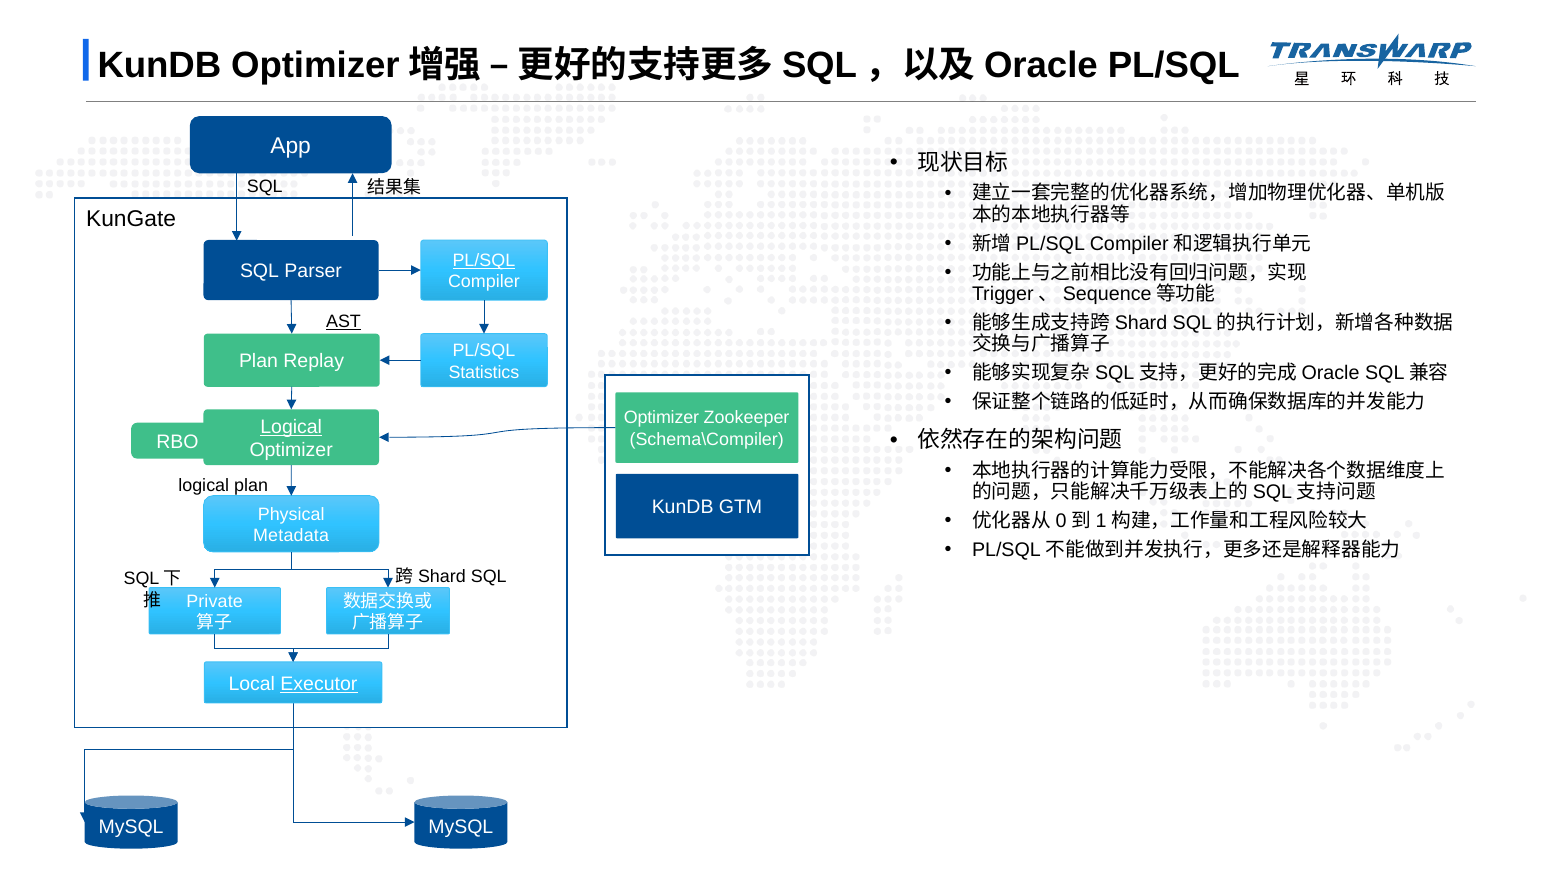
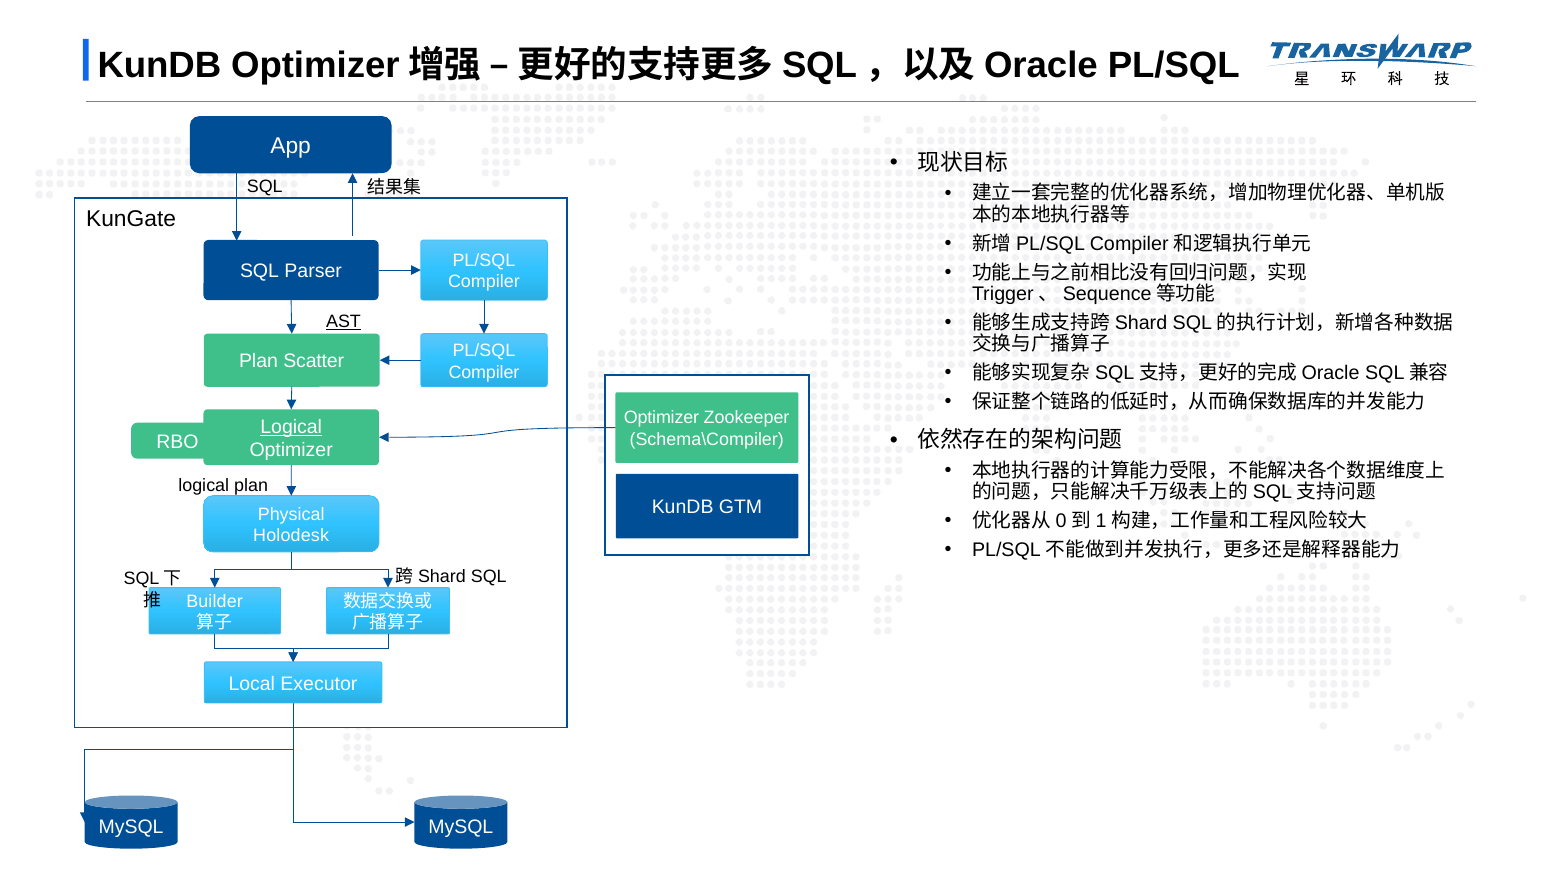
PL/SQL at (484, 261) underline: present -> none
Replay: Replay -> Scatter
Statistics at (484, 372): Statistics -> Compiler
Metadata: Metadata -> Holodesk
Private: Private -> Builder
Executor underline: present -> none
